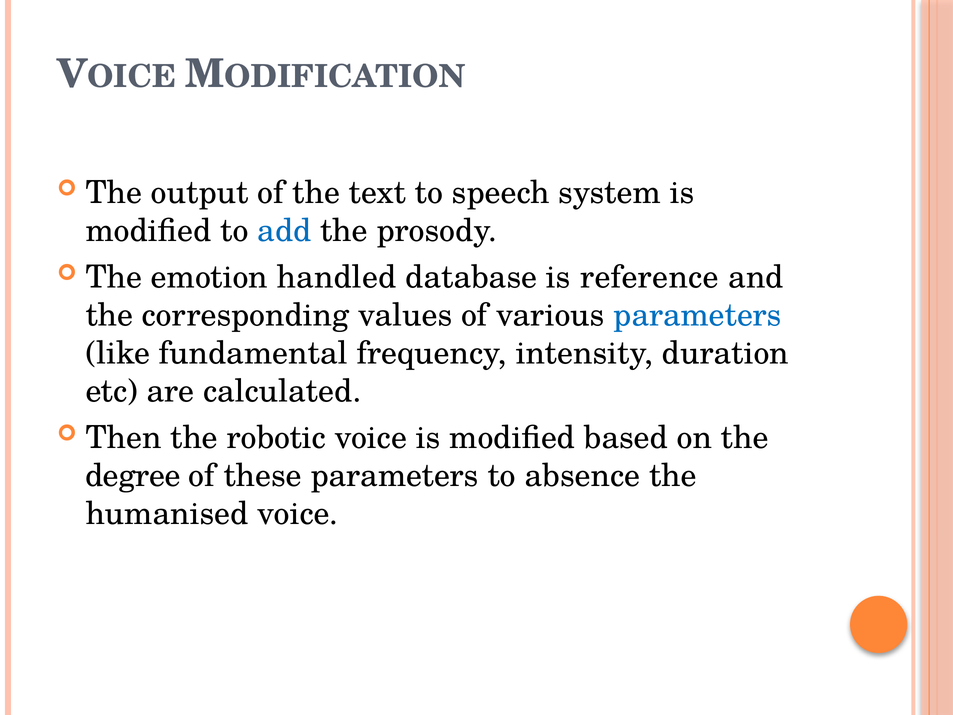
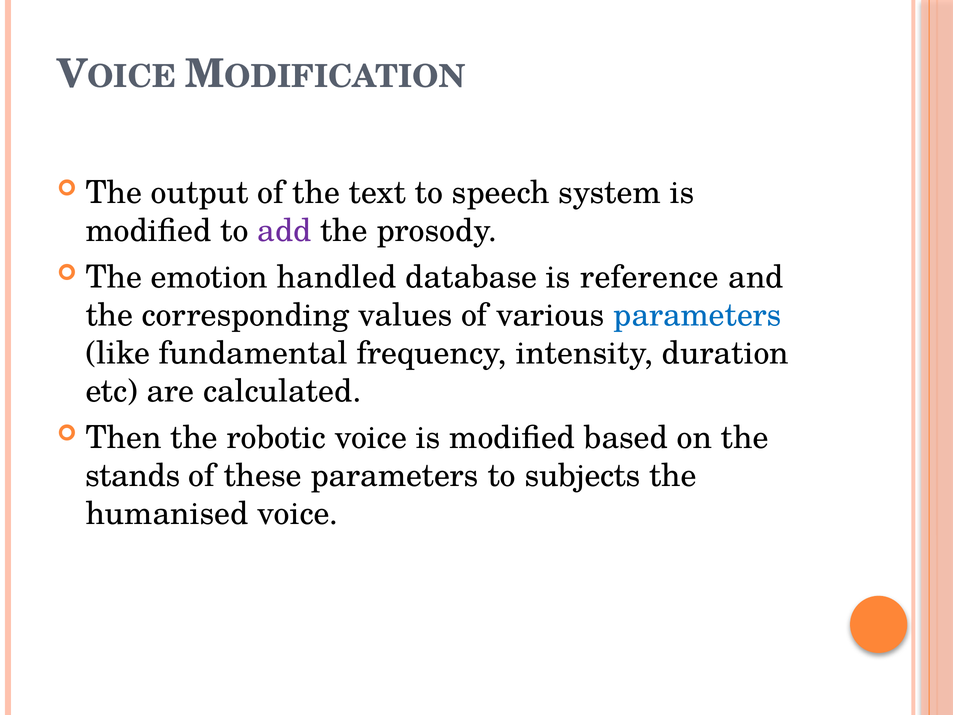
add colour: blue -> purple
degree: degree -> stands
absence: absence -> subjects
